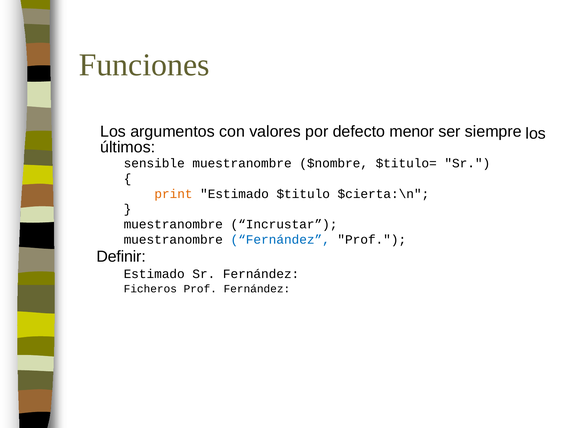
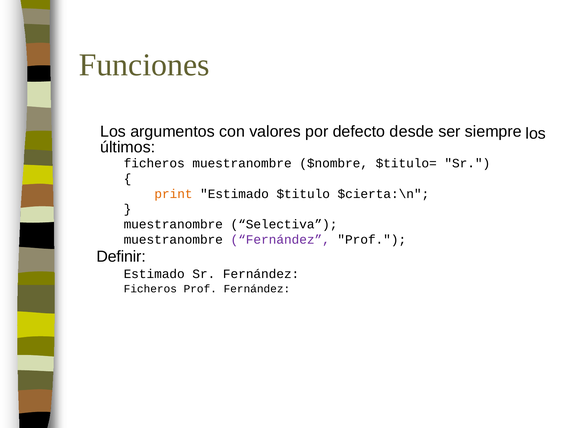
menor: menor -> desde
sensible at (154, 164): sensible -> ficheros
Incrustar: Incrustar -> Selectiva
Fernández at (280, 240) colour: blue -> purple
